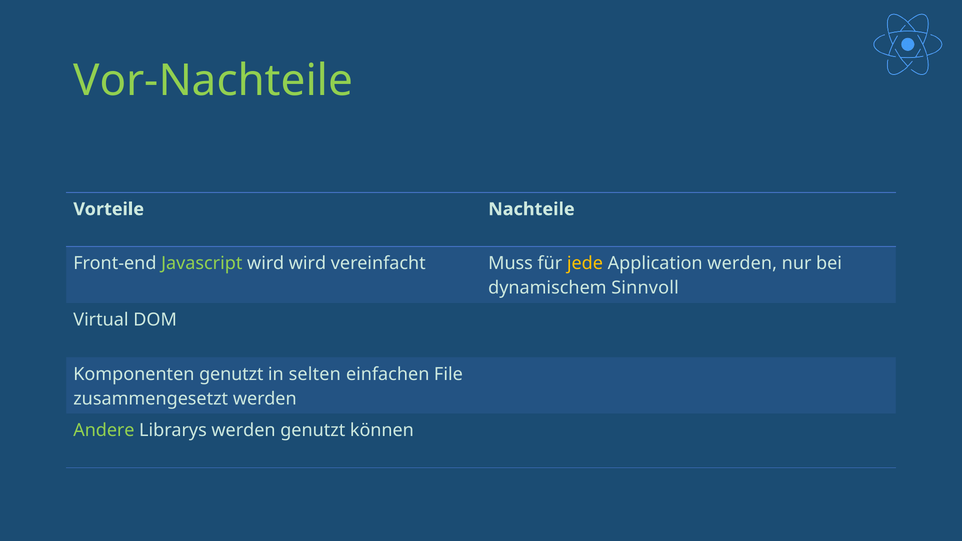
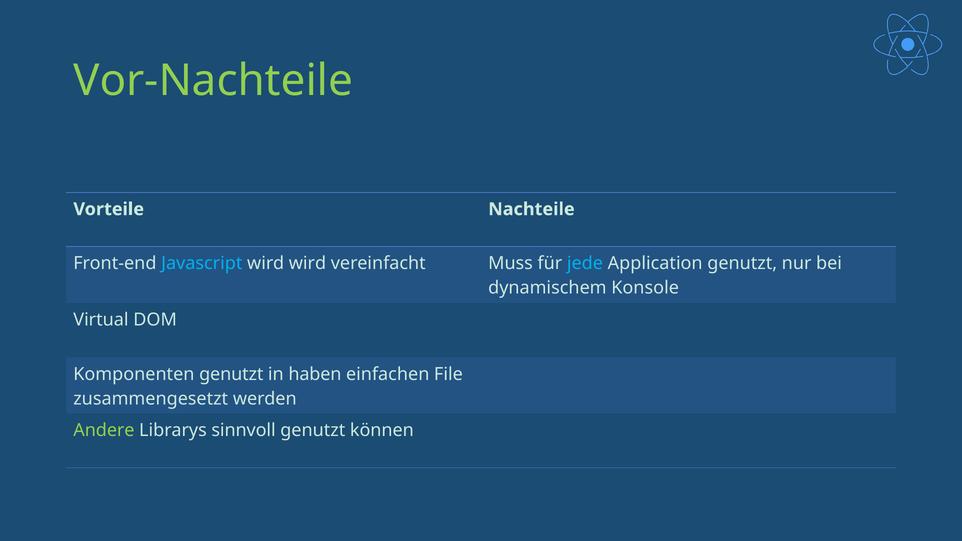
Javascript colour: light green -> light blue
jede colour: yellow -> light blue
Application werden: werden -> genutzt
Sinnvoll: Sinnvoll -> Konsole
selten: selten -> haben
Librarys werden: werden -> sinnvoll
